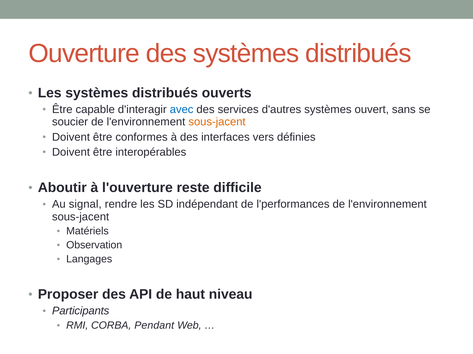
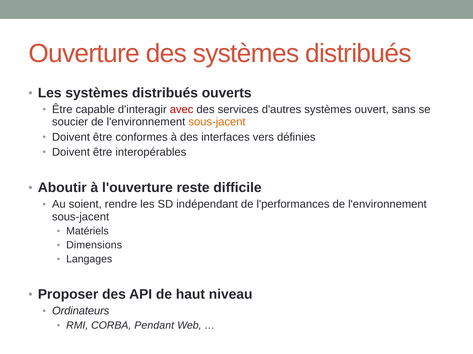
avec colour: blue -> red
signal: signal -> soient
Observation: Observation -> Dimensions
Participants: Participants -> Ordinateurs
